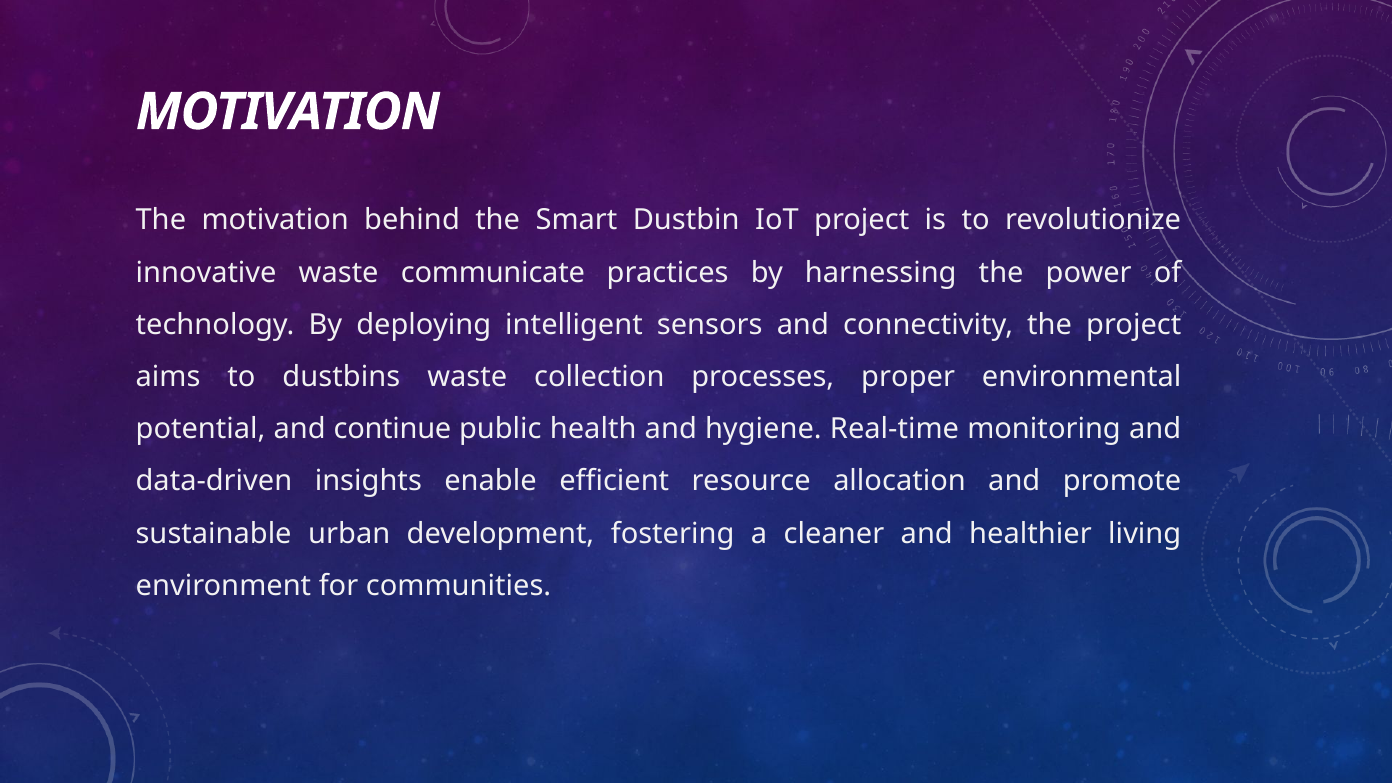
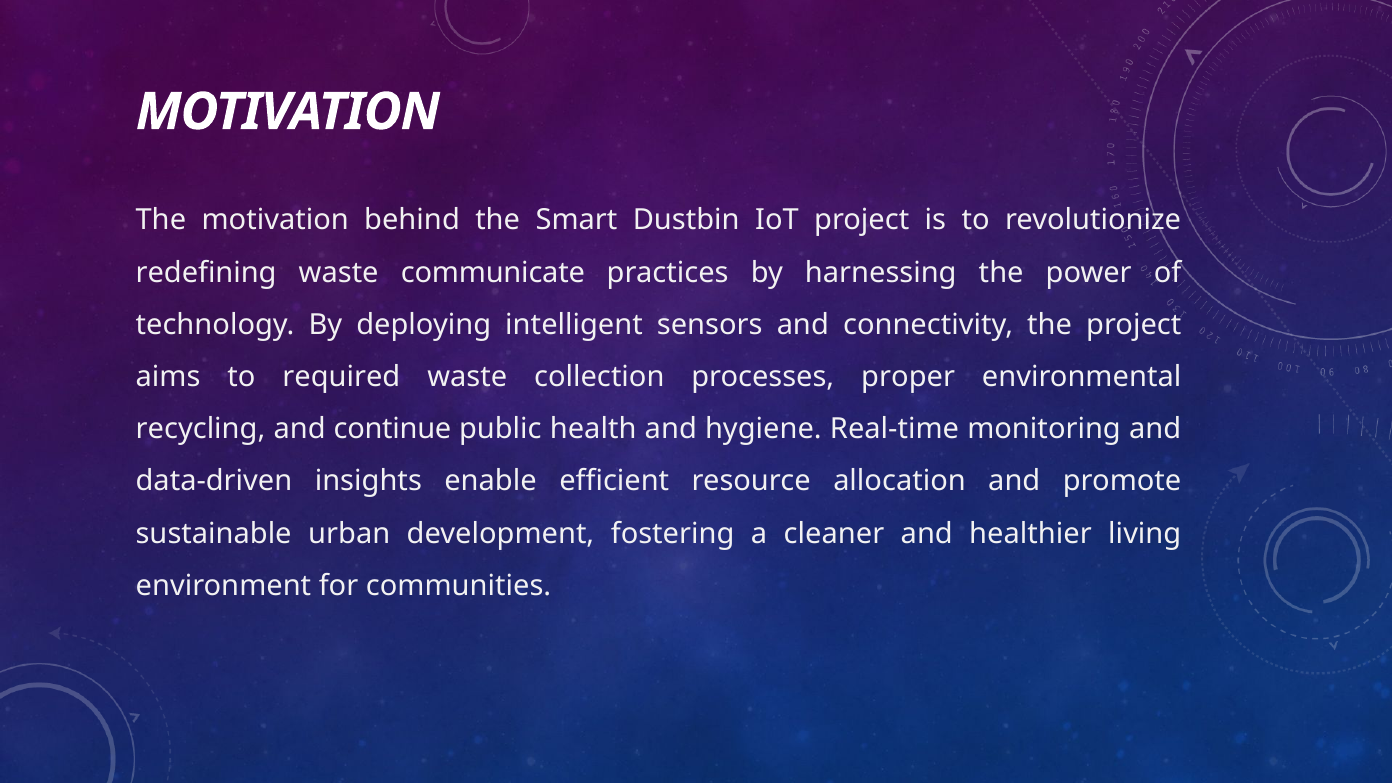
innovative: innovative -> redefining
dustbins: dustbins -> required
potential: potential -> recycling
